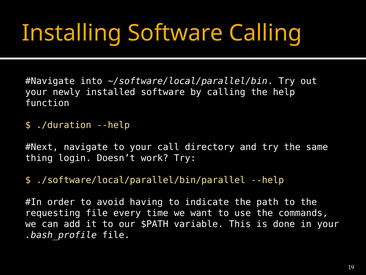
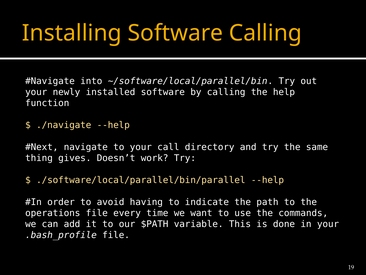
./duration: ./duration -> ./navigate
login: login -> gives
requesting: requesting -> operations
